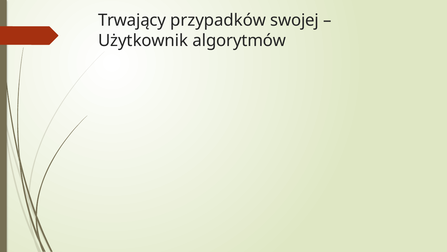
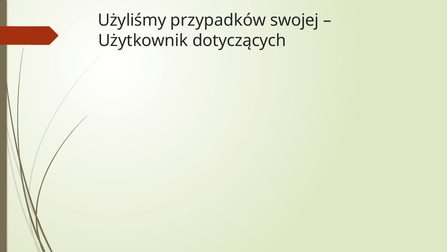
Trwający: Trwający -> Użyliśmy
algorytmów: algorytmów -> dotyczących
